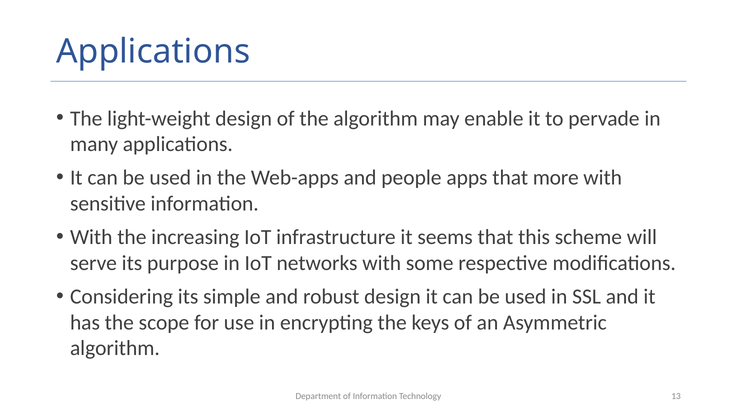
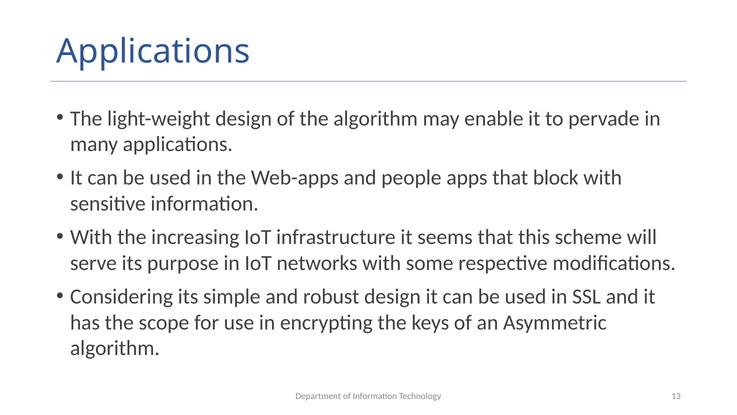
more: more -> block
